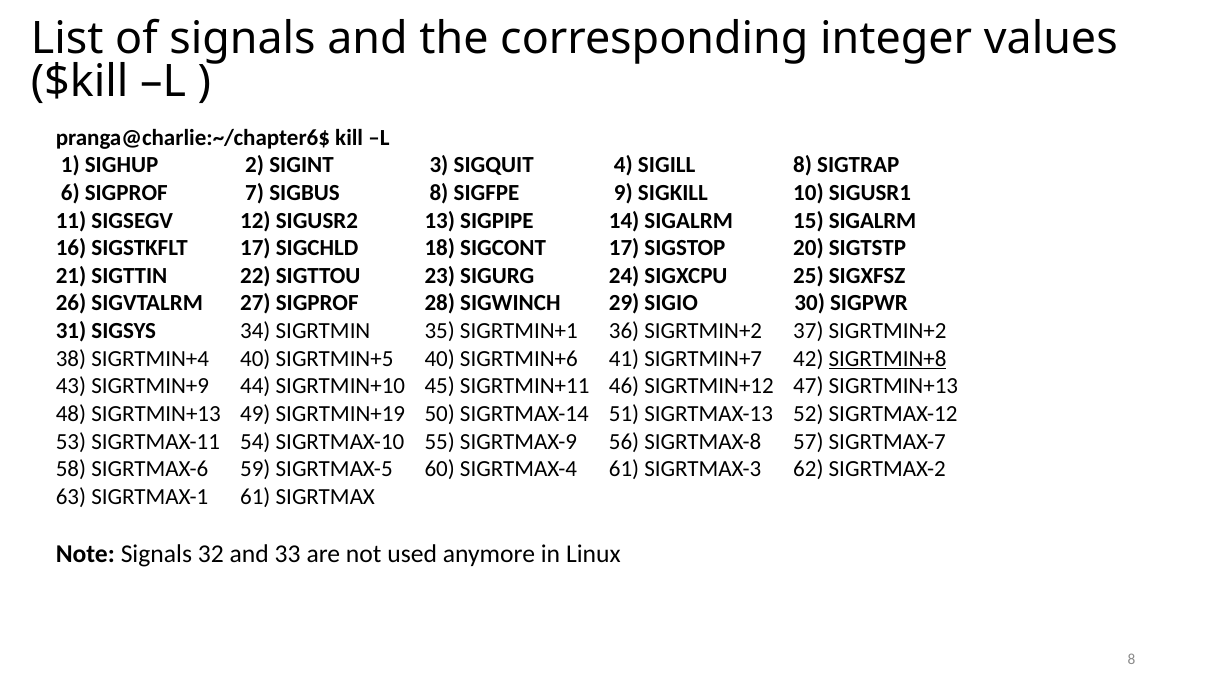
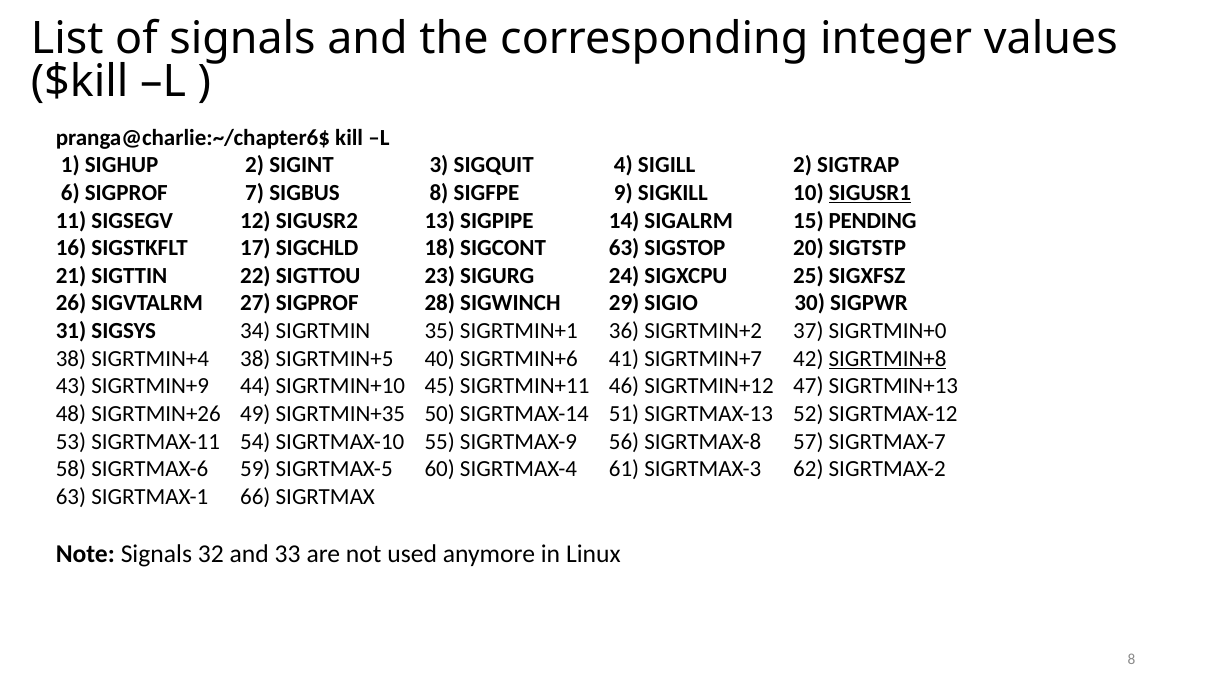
SIGILL 8: 8 -> 2
SIGUSR1 underline: none -> present
15 SIGALRM: SIGALRM -> PENDING
SIGCONT 17: 17 -> 63
37 SIGRTMIN+2: SIGRTMIN+2 -> SIGRTMIN+0
SIGRTMIN+4 40: 40 -> 38
48 SIGRTMIN+13: SIGRTMIN+13 -> SIGRTMIN+26
SIGRTMIN+19: SIGRTMIN+19 -> SIGRTMIN+35
SIGRTMAX-1 61: 61 -> 66
